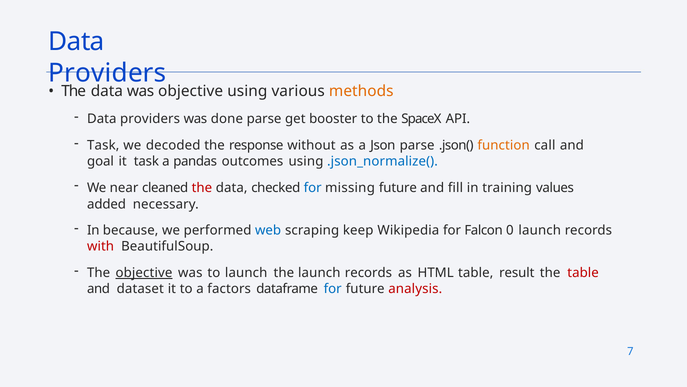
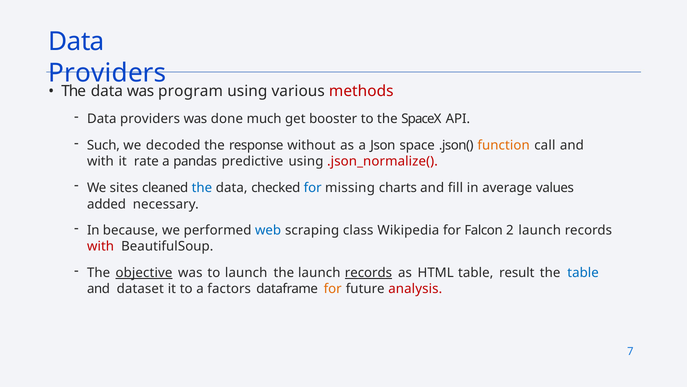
was objective: objective -> program
methods colour: orange -> red
done parse: parse -> much
Task at (103, 145): Task -> Such
Json parse: parse -> space
goal at (100, 161): goal -> with
it task: task -> rate
outcomes: outcomes -> predictive
.json_normalize( colour: blue -> red
near: near -> sites
the at (202, 187) colour: red -> blue
missing future: future -> charts
training: training -> average
keep: keep -> class
0: 0 -> 2
records at (368, 272) underline: none -> present
table at (583, 272) colour: red -> blue
for at (333, 288) colour: blue -> orange
